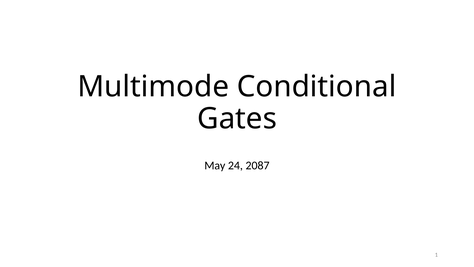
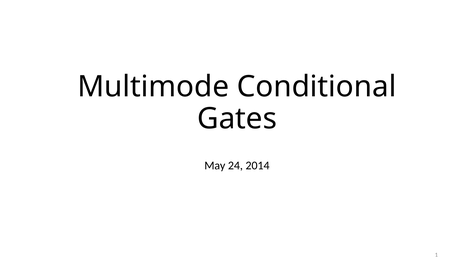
2087: 2087 -> 2014
